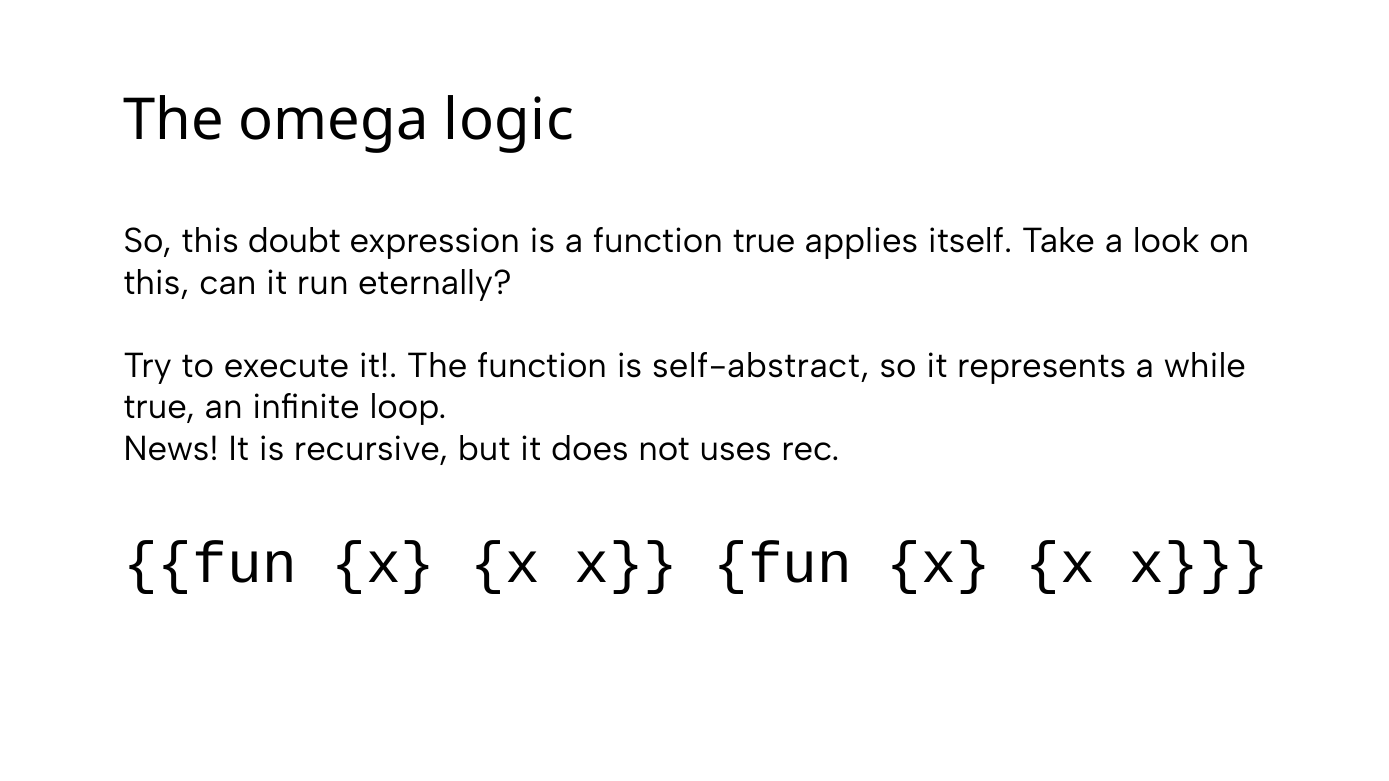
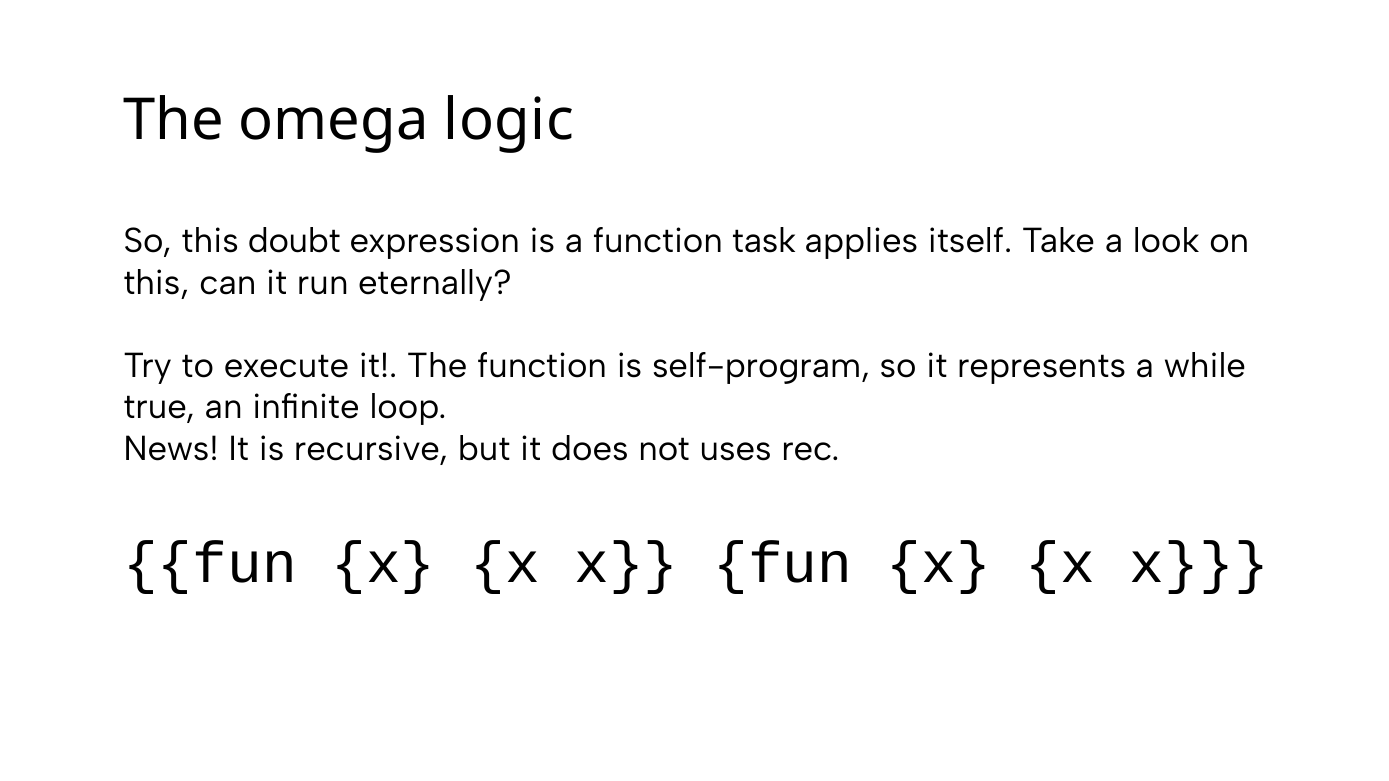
function true: true -> task
self-abstract: self-abstract -> self-program
